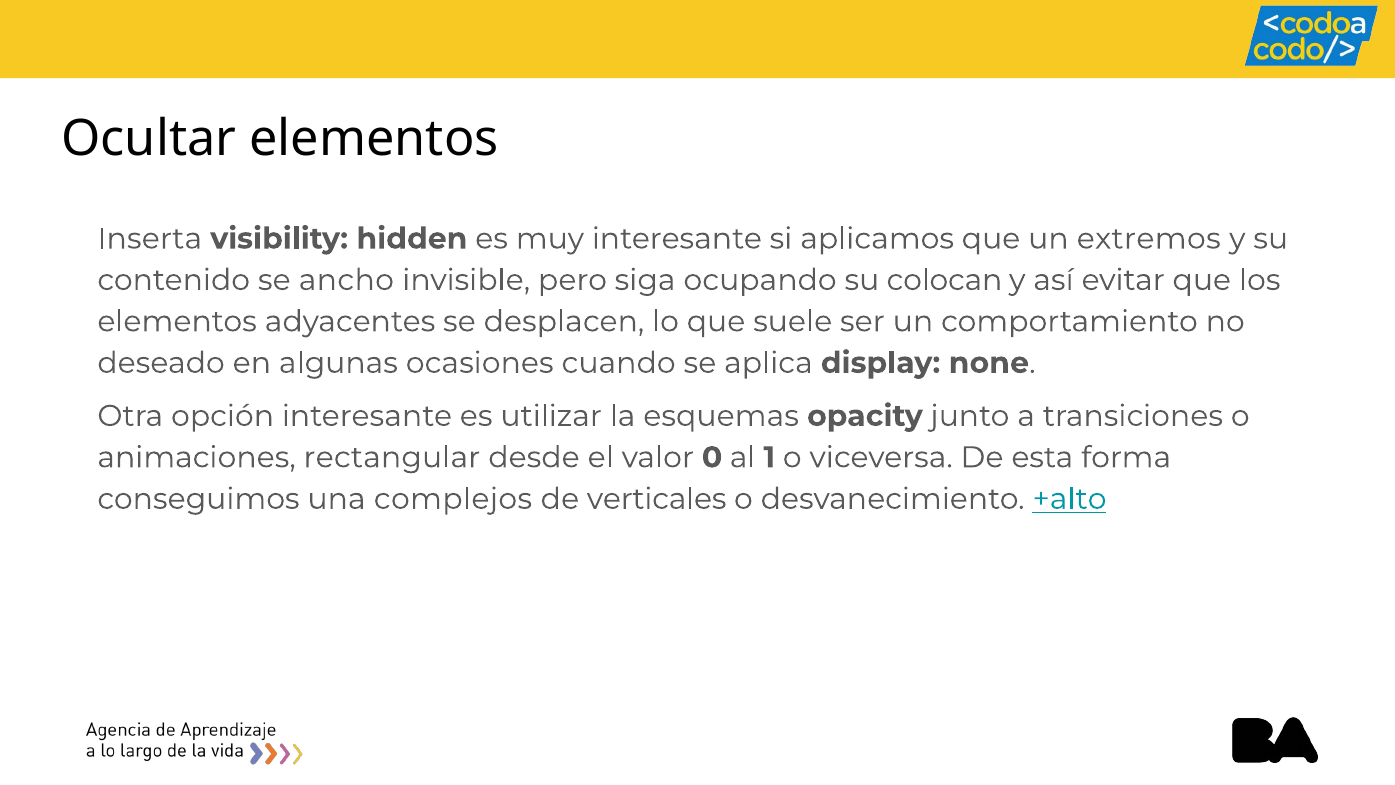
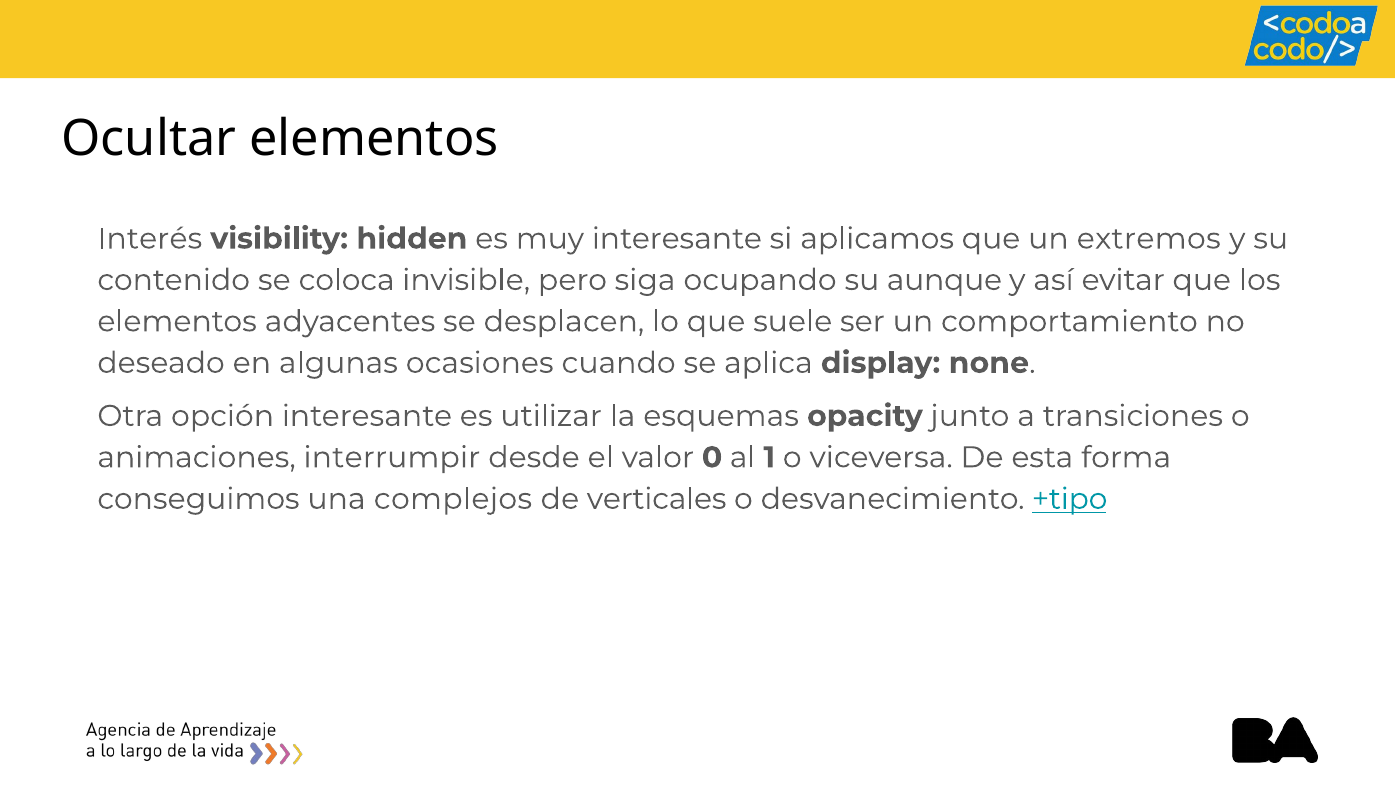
Inserta: Inserta -> Interés
ancho: ancho -> coloca
colocan: colocan -> aunque
rectangular: rectangular -> interrumpir
+alto: +alto -> +tipo
